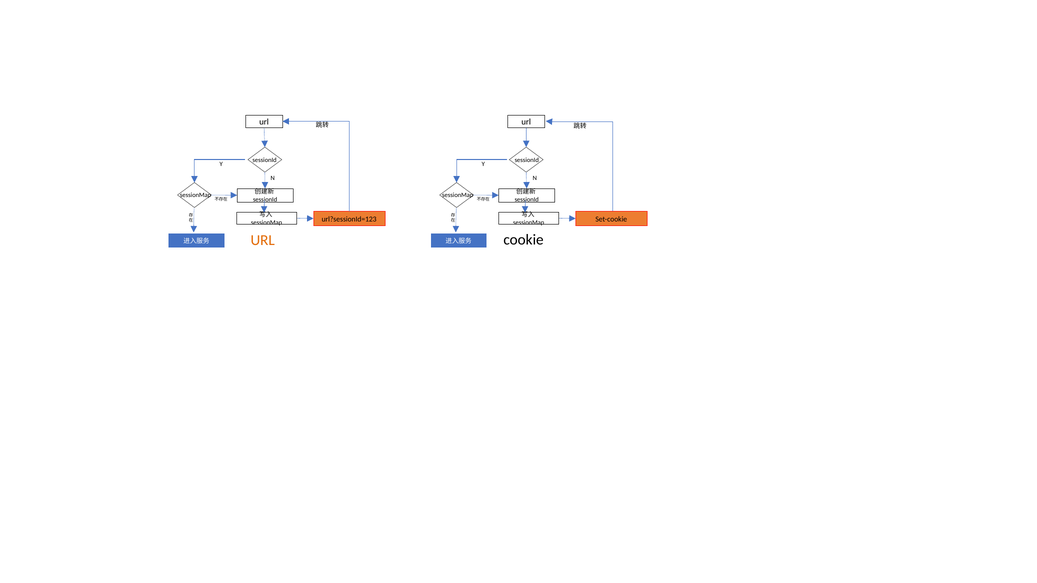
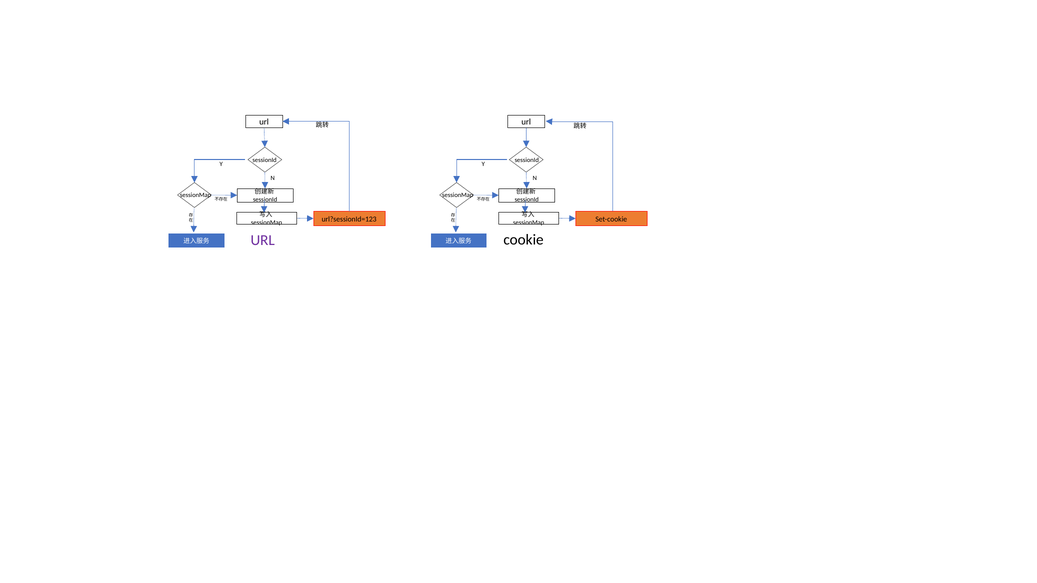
URL at (263, 240) colour: orange -> purple
